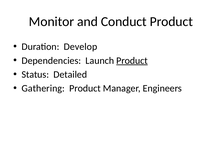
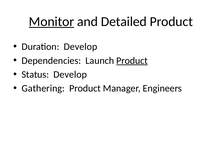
Monitor underline: none -> present
Conduct: Conduct -> Detailed
Status Detailed: Detailed -> Develop
